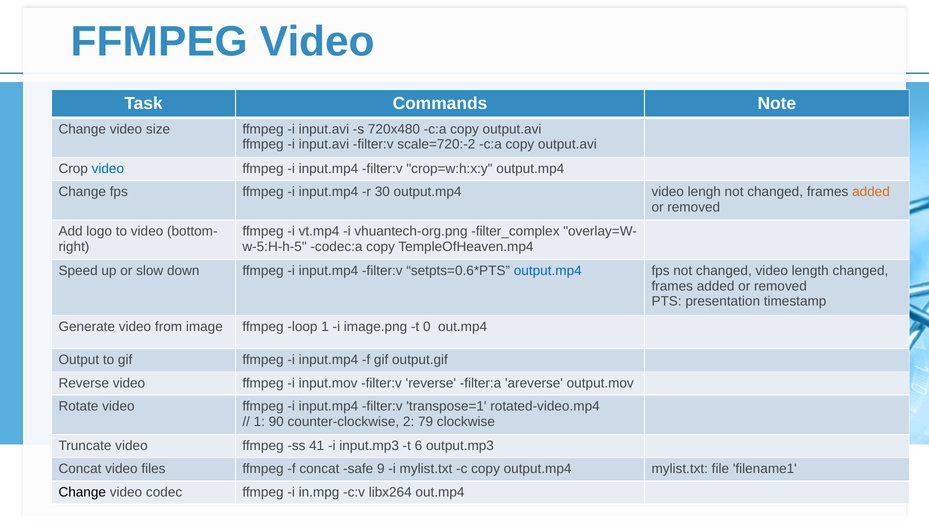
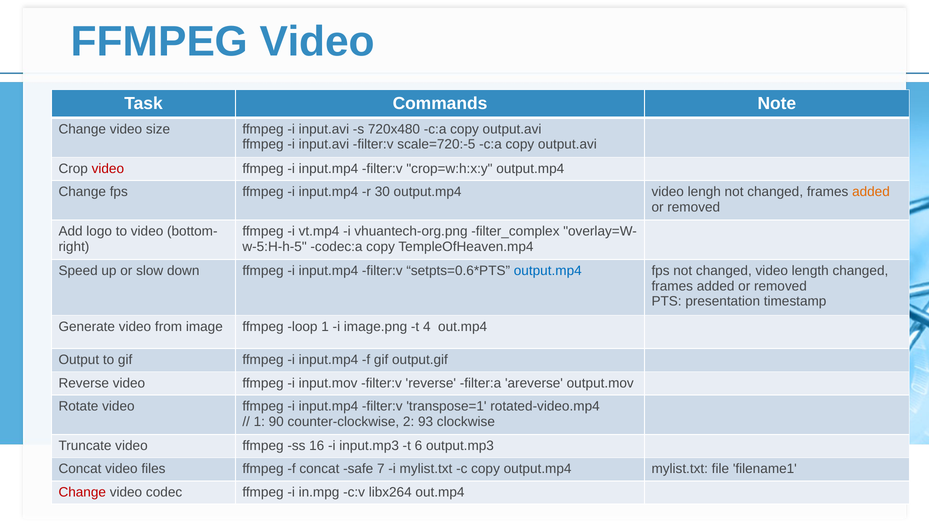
scale=720:-2: scale=720:-2 -> scale=720:-5
video at (108, 168) colour: blue -> red
0: 0 -> 4
79: 79 -> 93
41: 41 -> 16
9: 9 -> 7
Change at (82, 492) colour: black -> red
